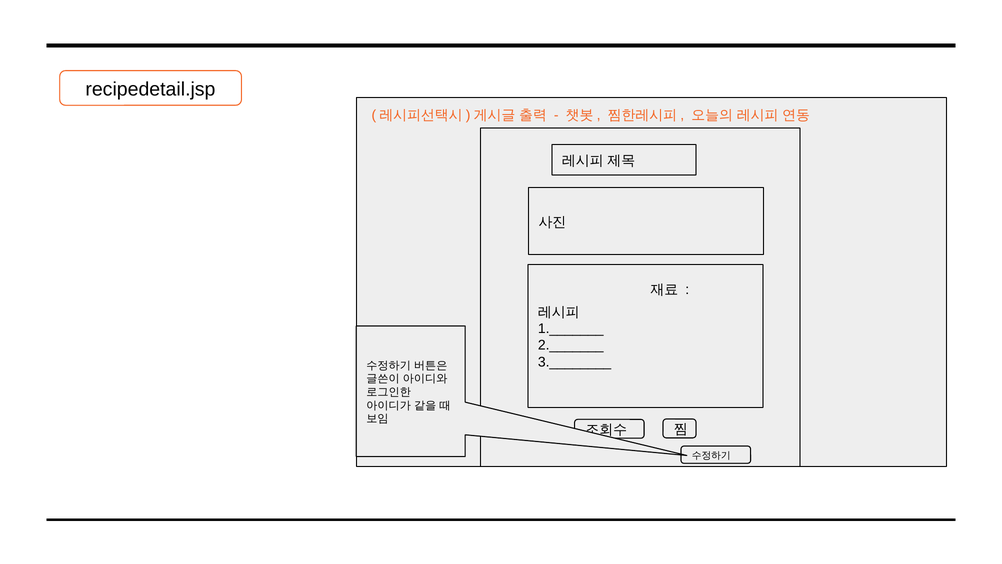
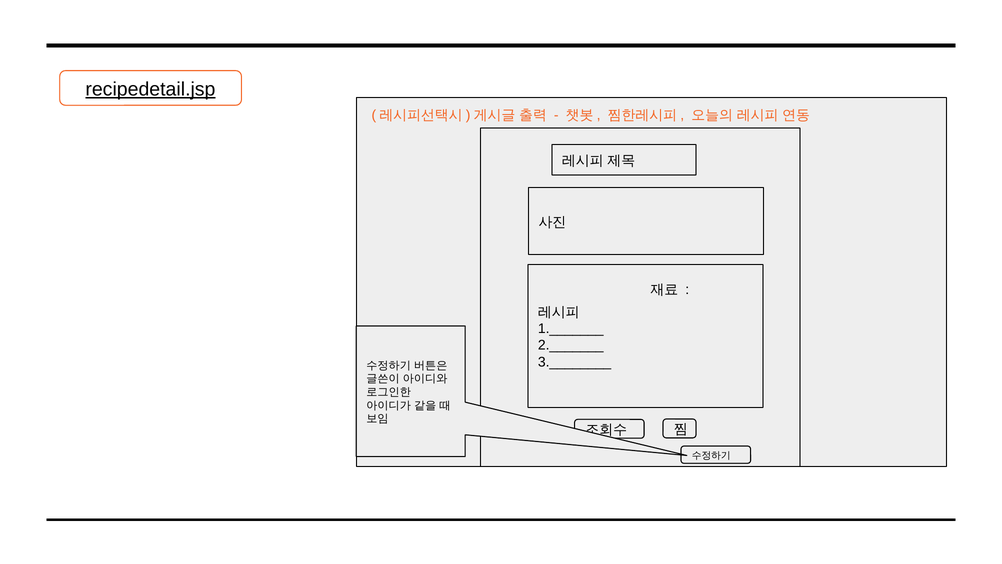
recipedetail.jsp underline: none -> present
